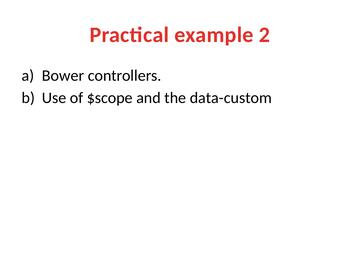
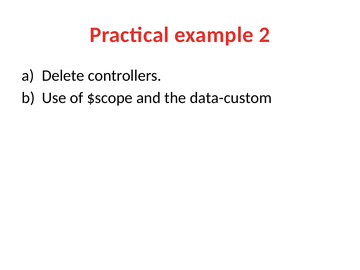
Bower: Bower -> Delete
